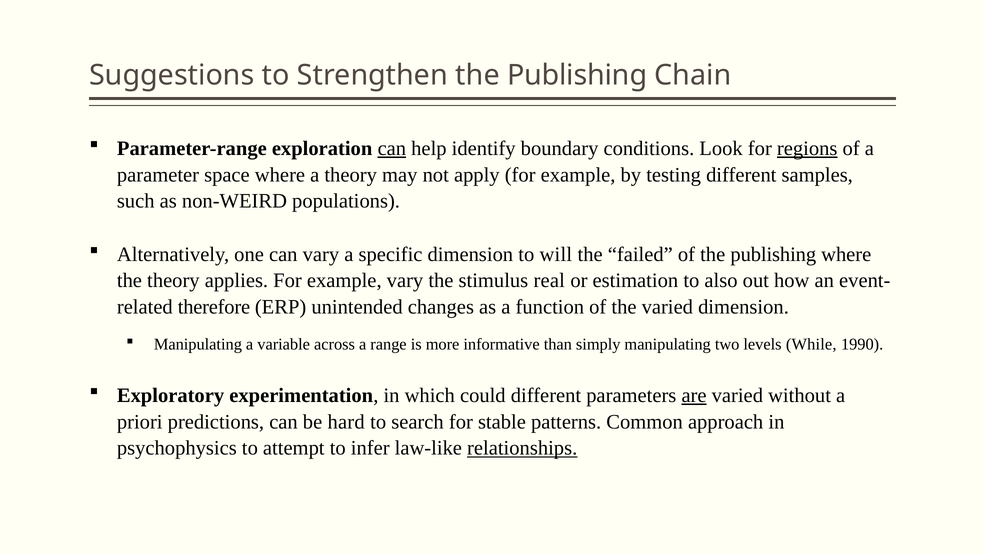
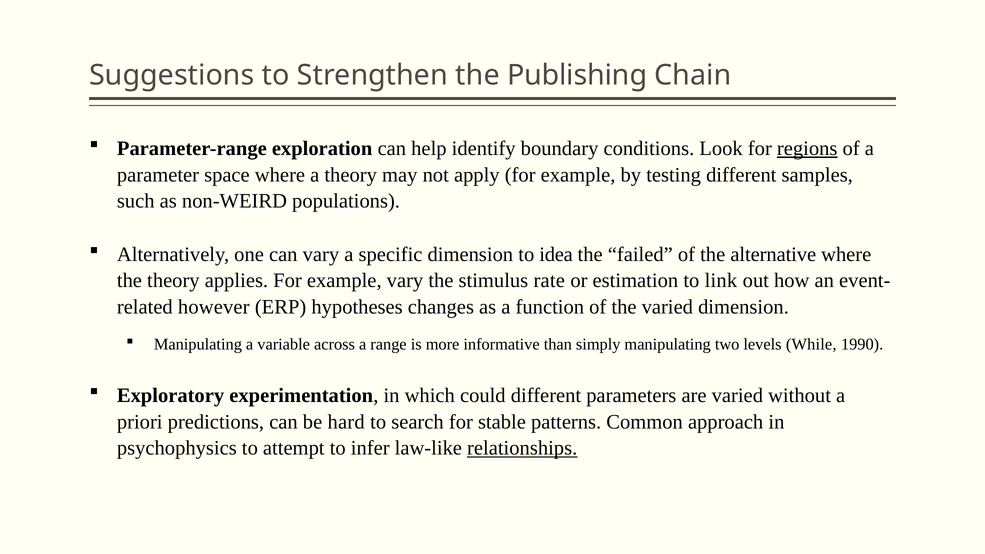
can at (392, 148) underline: present -> none
will: will -> idea
of the publishing: publishing -> alternative
real: real -> rate
also: also -> link
therefore: therefore -> however
unintended: unintended -> hypotheses
are underline: present -> none
